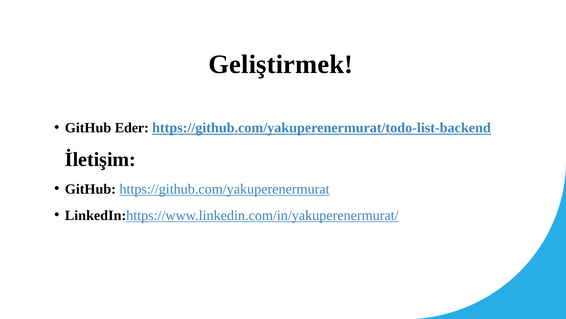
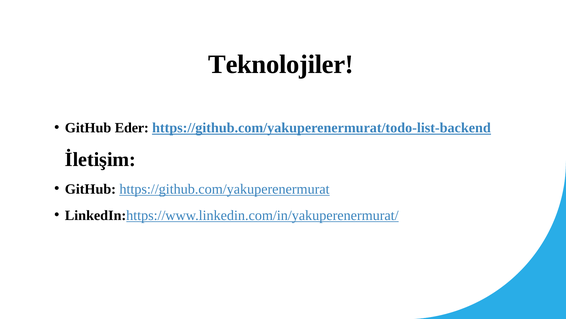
Geliştirmek: Geliştirmek -> Teknolojiler
